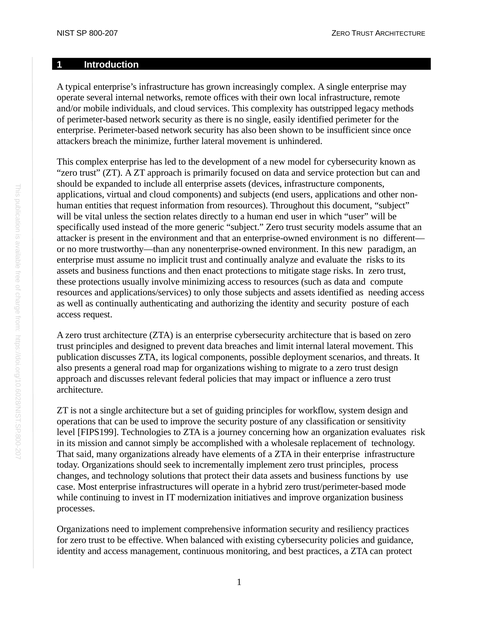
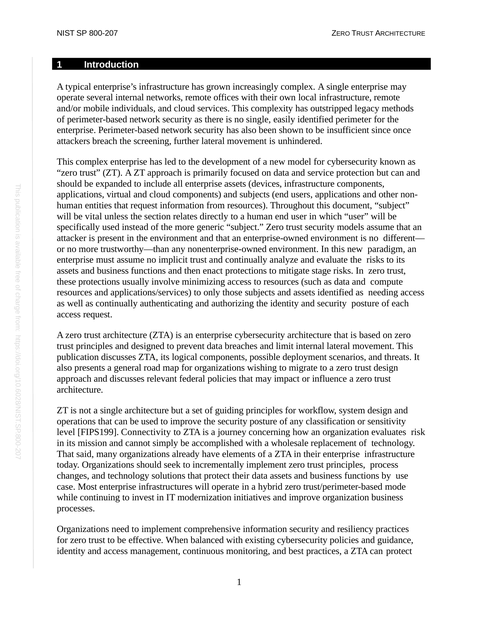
minimize: minimize -> screening
Technologies: Technologies -> Connectivity
